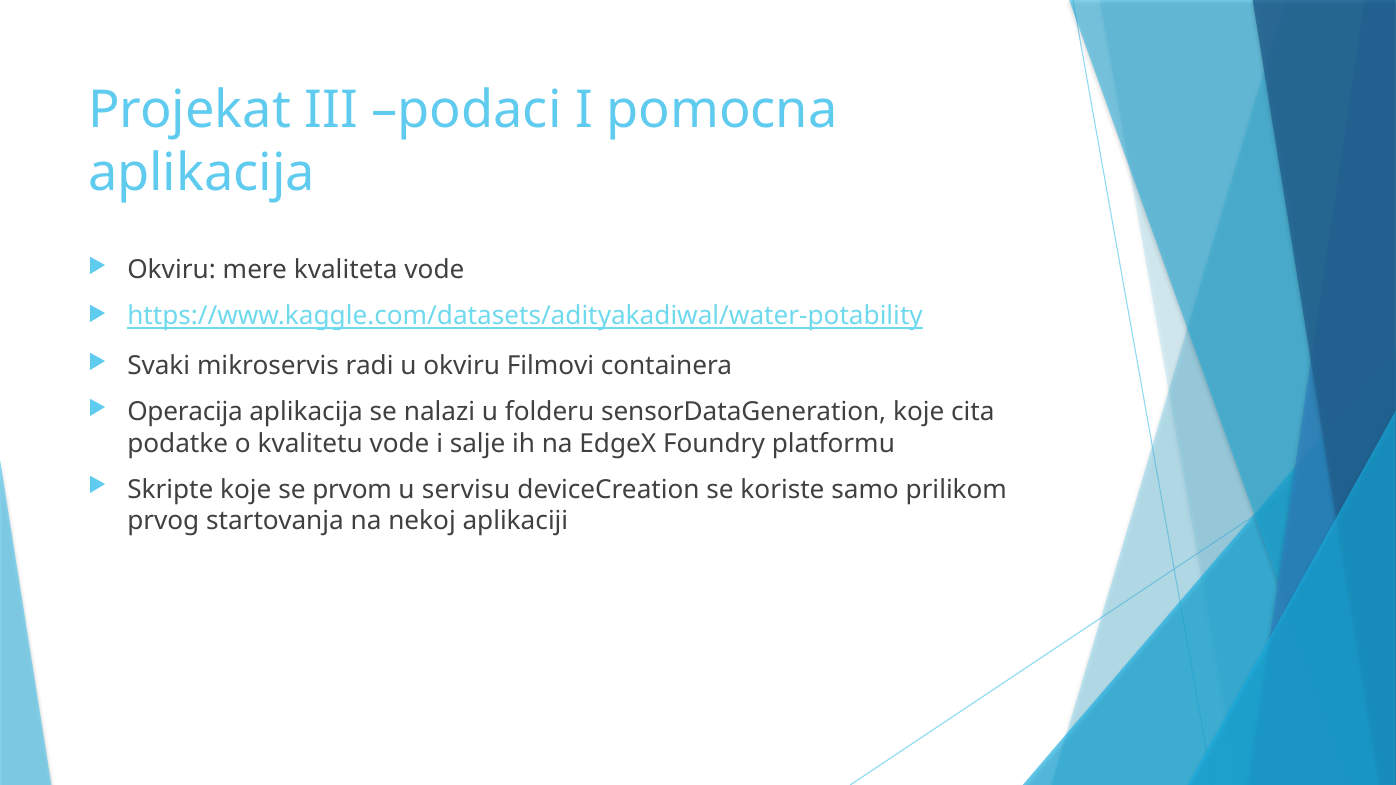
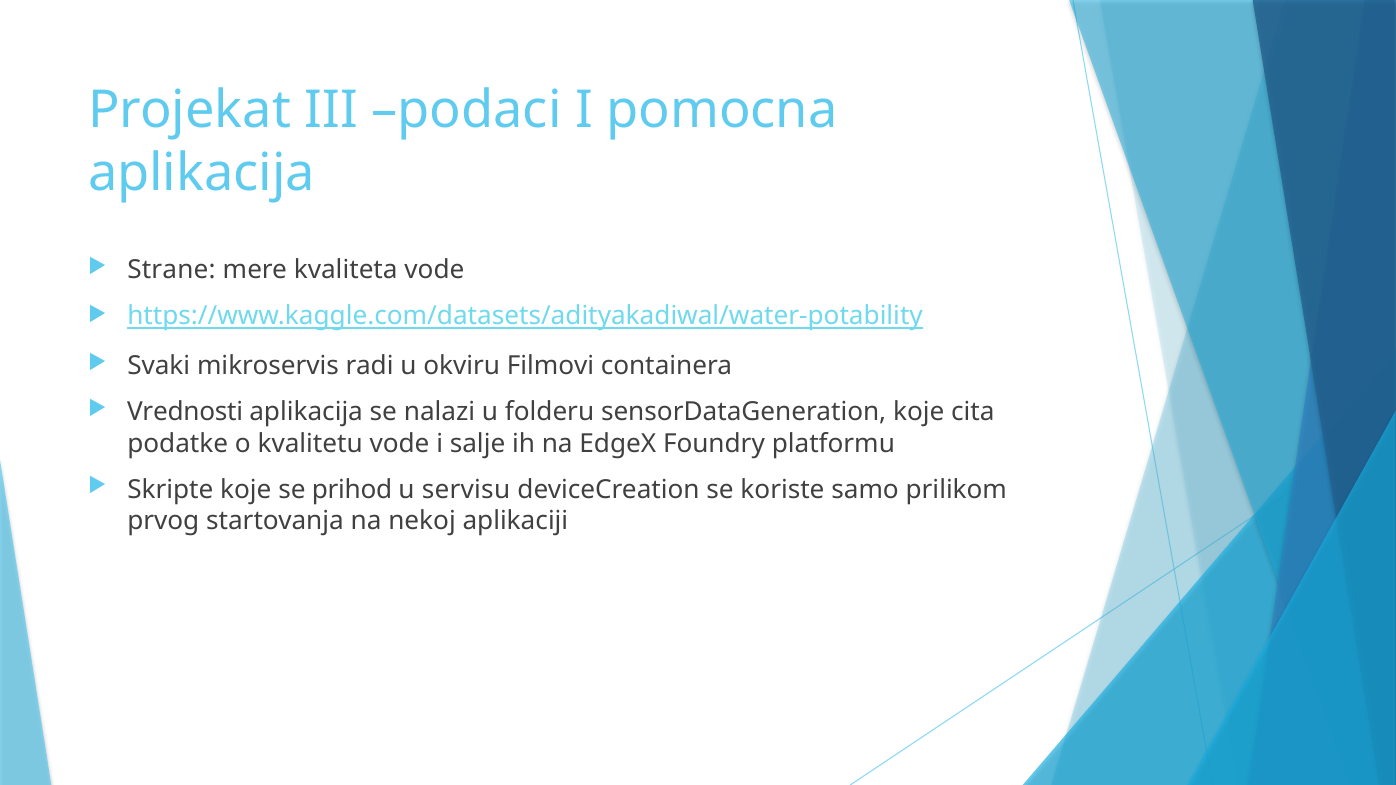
Okviru at (172, 270): Okviru -> Strane
Operacija: Operacija -> Vrednosti
prvom: prvom -> prihod
